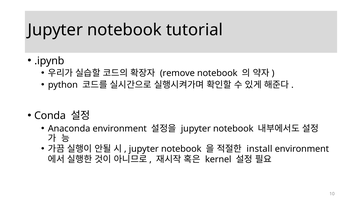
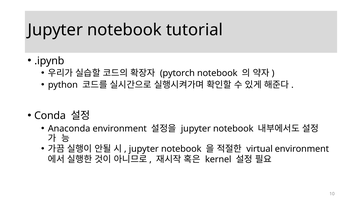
remove: remove -> pytorch
install: install -> virtual
